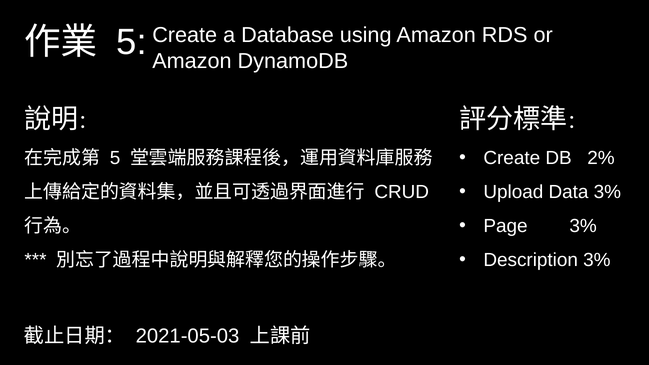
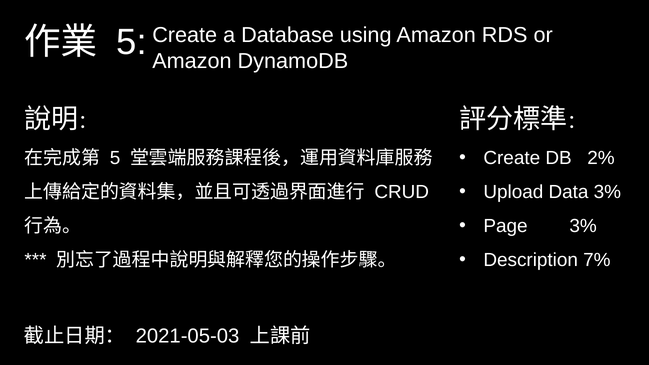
Description 3%: 3% -> 7%
